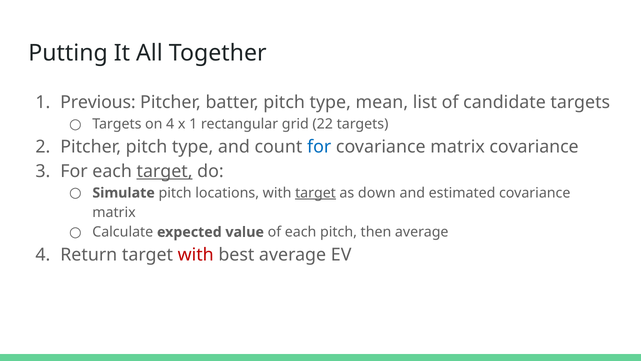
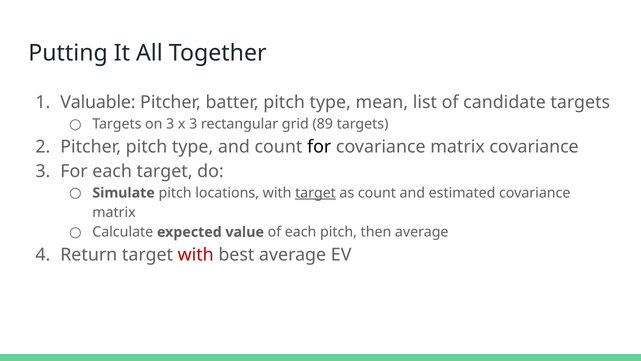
Previous: Previous -> Valuable
on 4: 4 -> 3
x 1: 1 -> 3
22: 22 -> 89
for at (319, 147) colour: blue -> black
target at (165, 171) underline: present -> none
as down: down -> count
